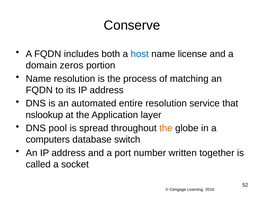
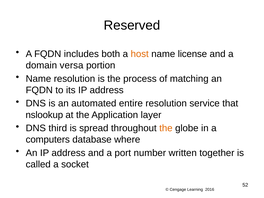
Conserve: Conserve -> Reserved
host colour: blue -> orange
zeros: zeros -> versa
pool: pool -> third
switch: switch -> where
